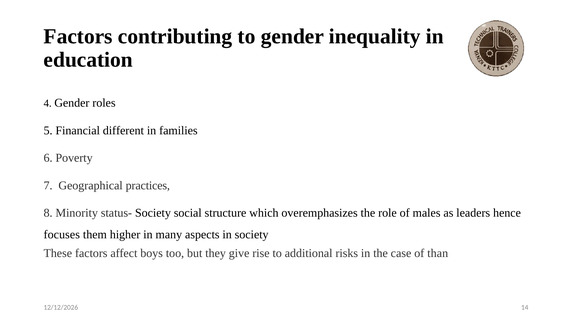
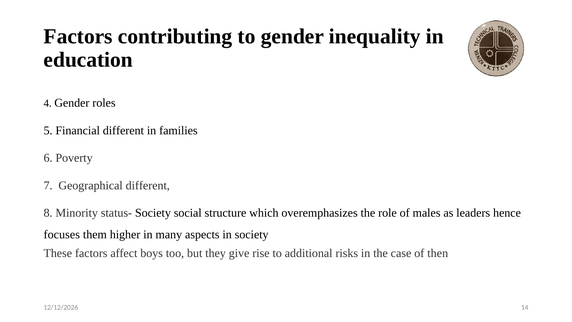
Geographical practices: practices -> different
than: than -> then
